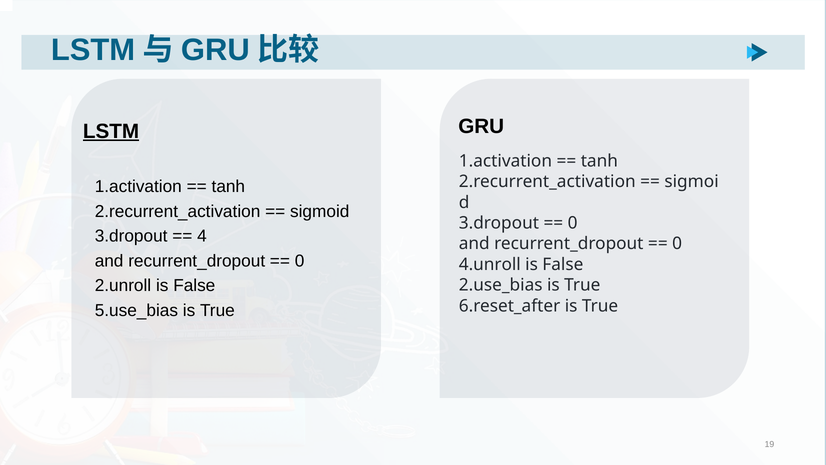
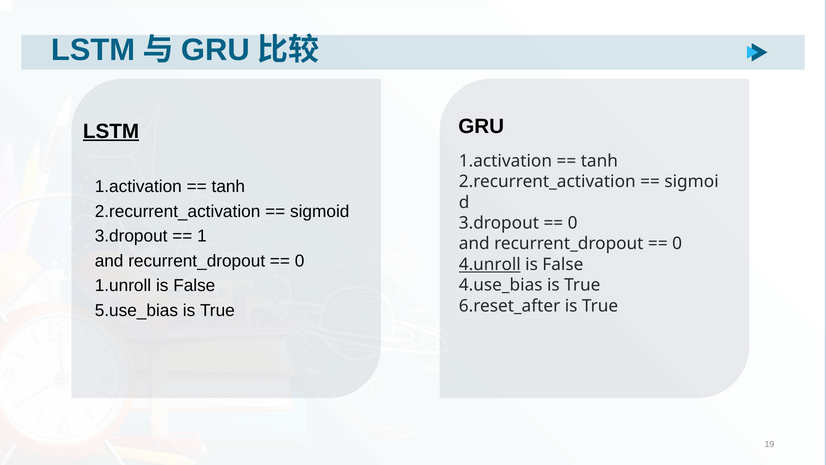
4: 4 -> 1
4.unroll underline: none -> present
2.unroll: 2.unroll -> 1.unroll
2.use_bias: 2.use_bias -> 4.use_bias
